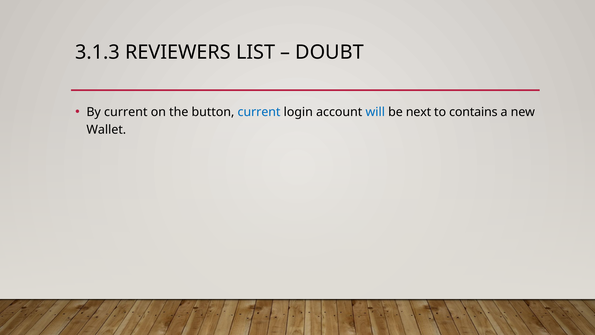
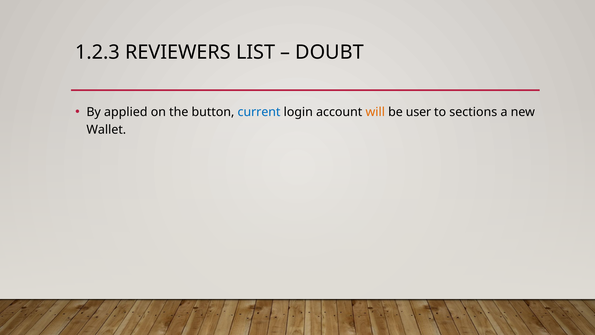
3.1.3: 3.1.3 -> 1.2.3
By current: current -> applied
will colour: blue -> orange
next: next -> user
contains: contains -> sections
